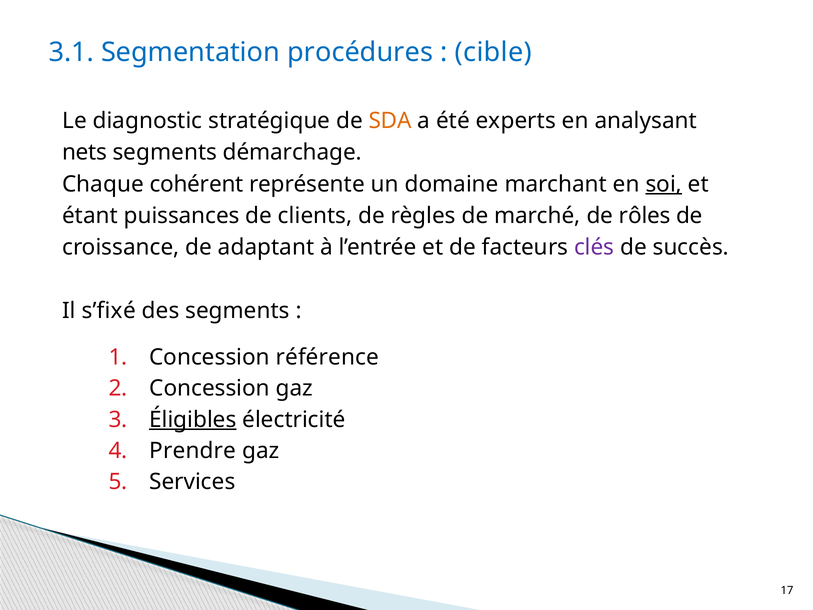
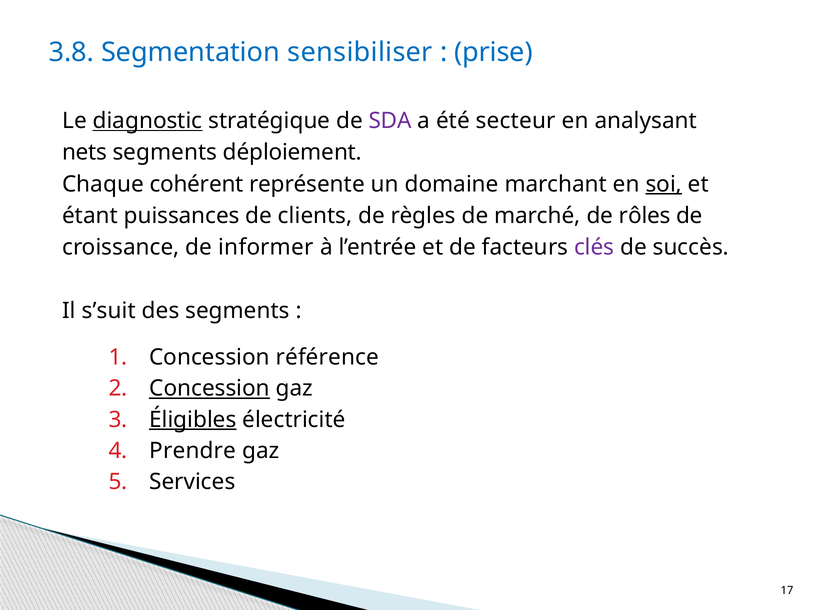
3.1: 3.1 -> 3.8
procédures: procédures -> sensibiliser
cible: cible -> prise
diagnostic underline: none -> present
SDA colour: orange -> purple
experts: experts -> secteur
démarchage: démarchage -> déploiement
adaptant: adaptant -> informer
s’fixé: s’fixé -> s’suit
Concession at (210, 388) underline: none -> present
